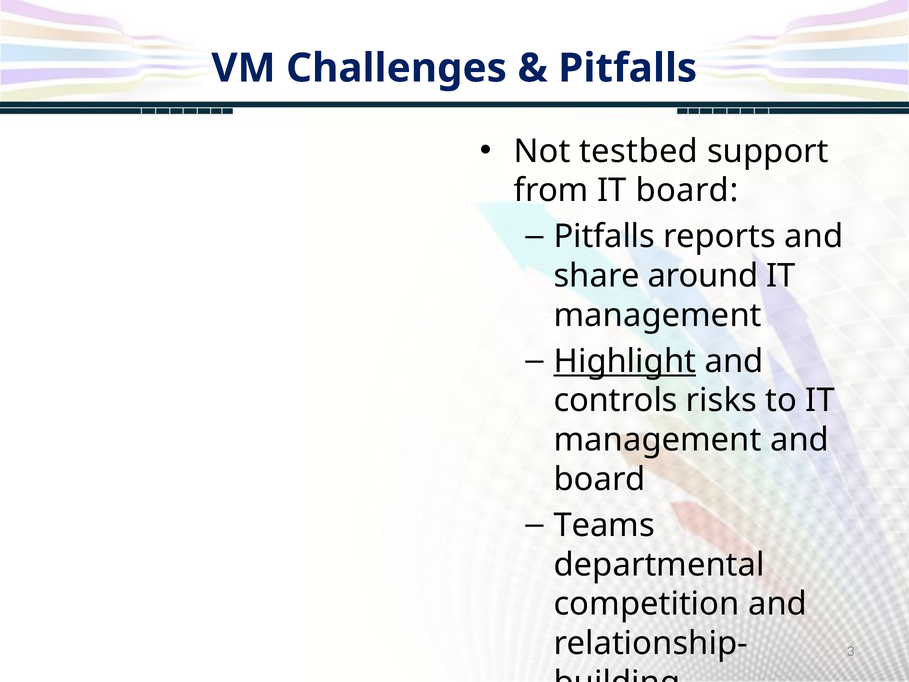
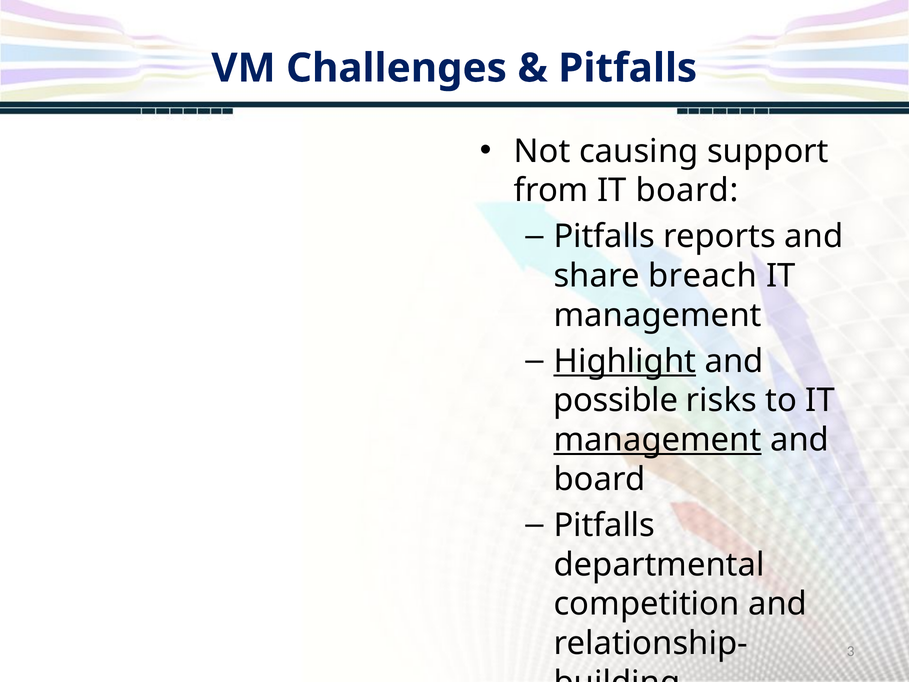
testbed: testbed -> causing
around: around -> breach
controls: controls -> possible
management at (658, 440) underline: none -> present
Teams at (604, 525): Teams -> Pitfalls
